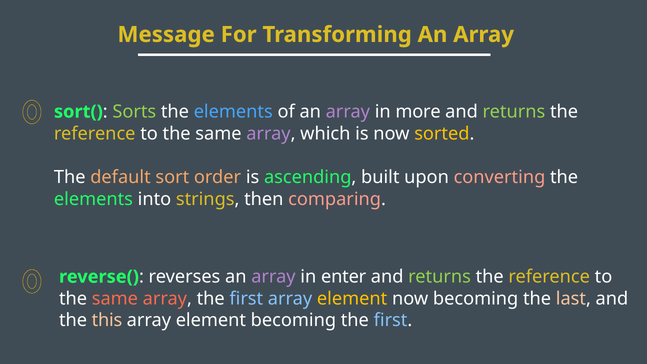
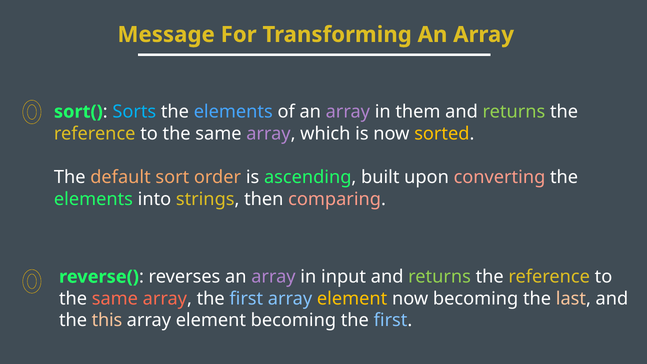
Sorts colour: light green -> light blue
more: more -> them
enter: enter -> input
